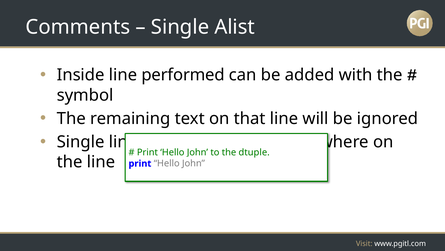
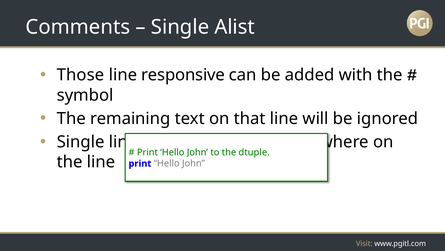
Inside: Inside -> Those
performed: performed -> responsive
